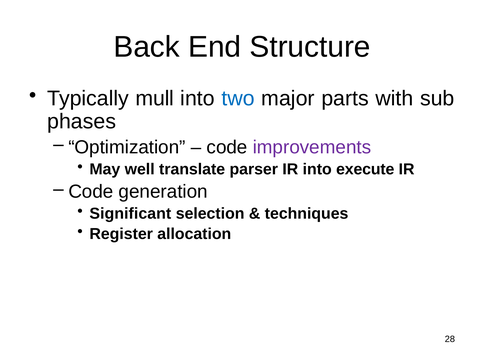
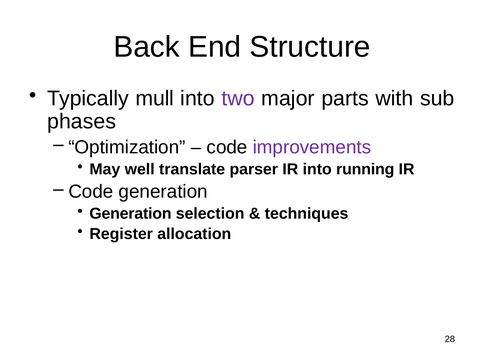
two colour: blue -> purple
execute: execute -> running
Significant at (130, 213): Significant -> Generation
